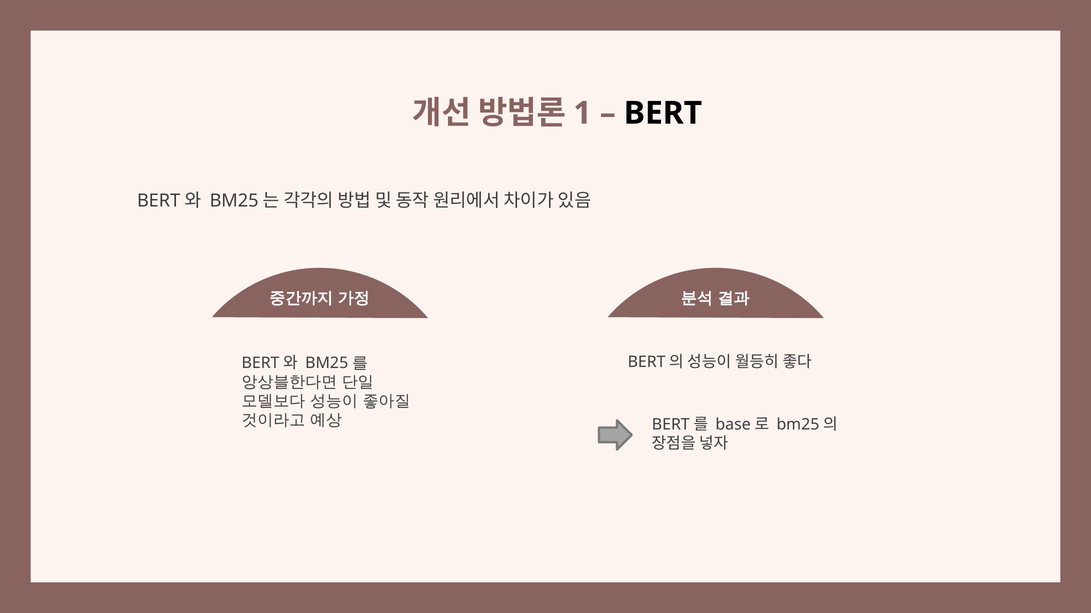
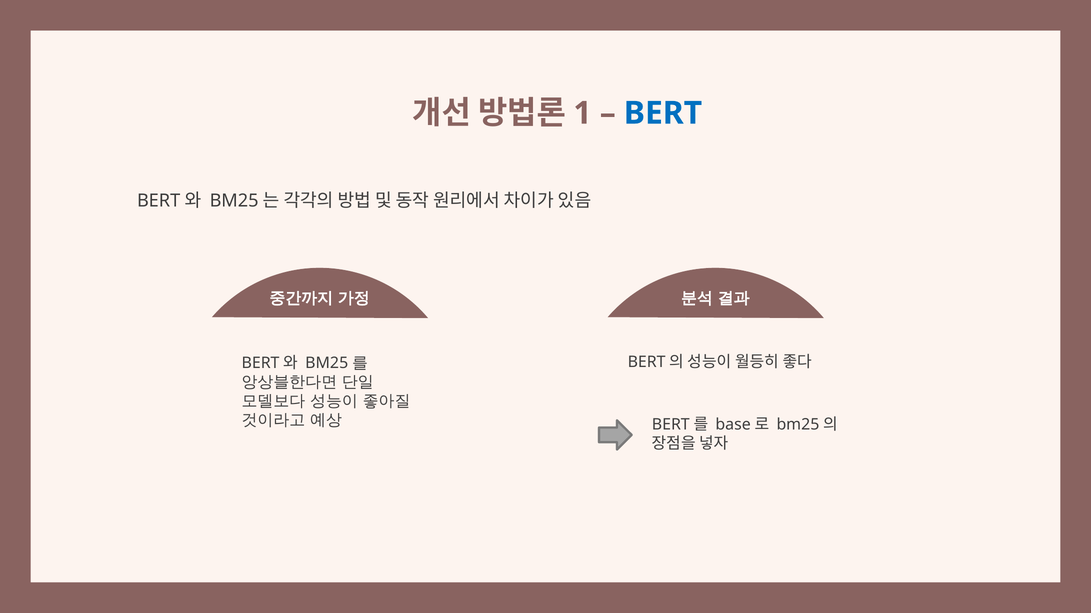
BERT colour: black -> blue
